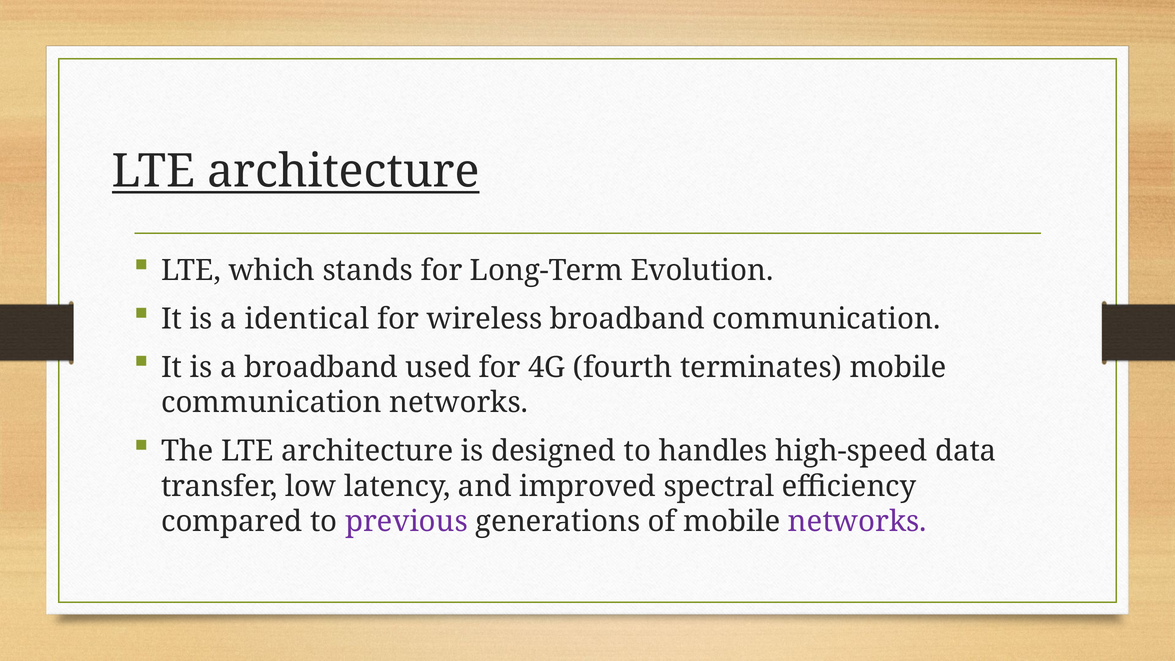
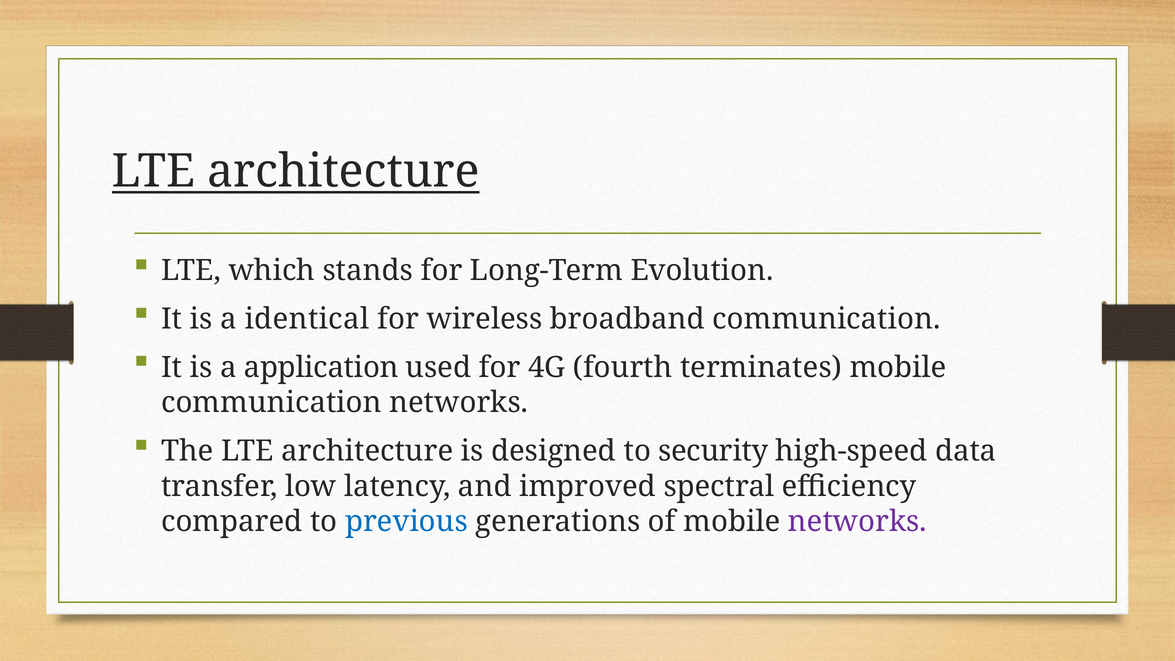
a broadband: broadband -> application
handles: handles -> security
previous colour: purple -> blue
